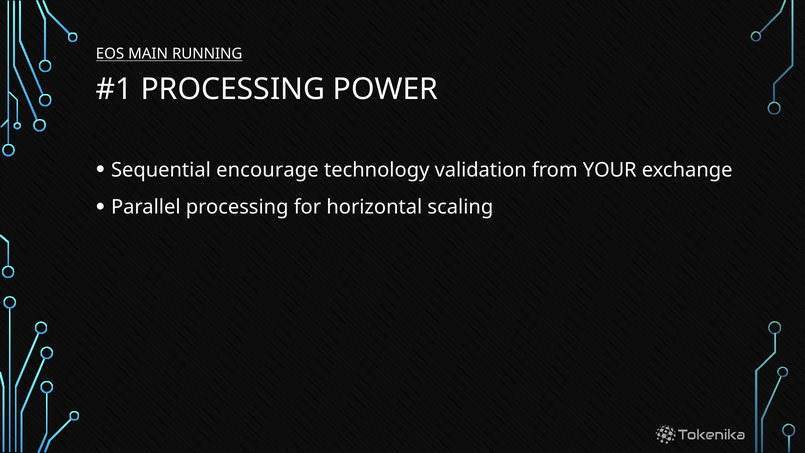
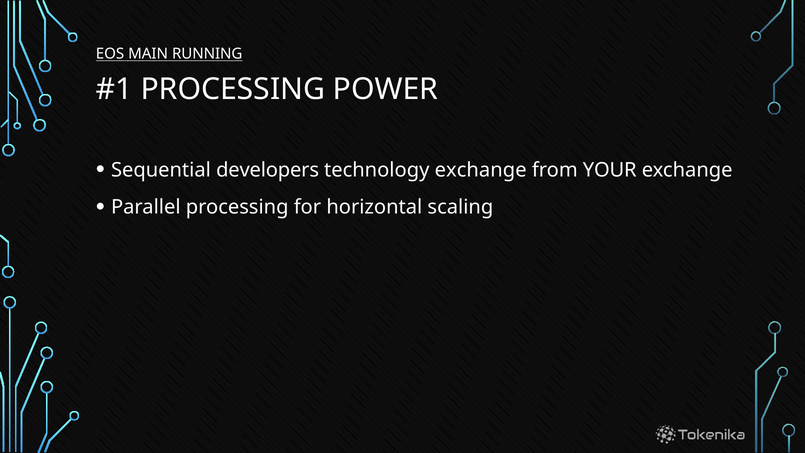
encourage: encourage -> developers
technology validation: validation -> exchange
